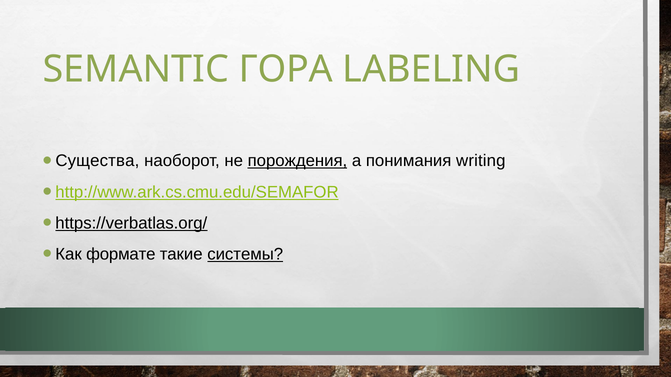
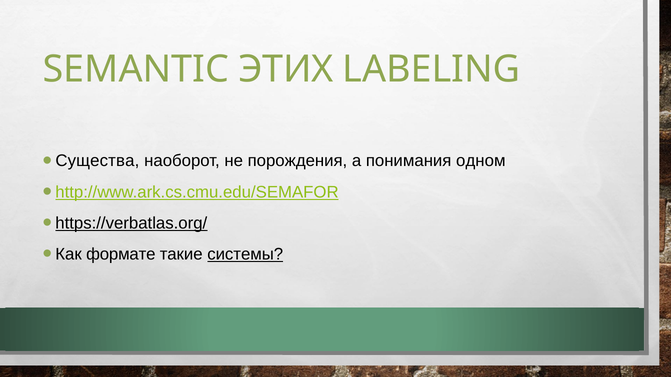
ГОРА: ГОРА -> ЭТИХ
порождения underline: present -> none
writing: writing -> одном
